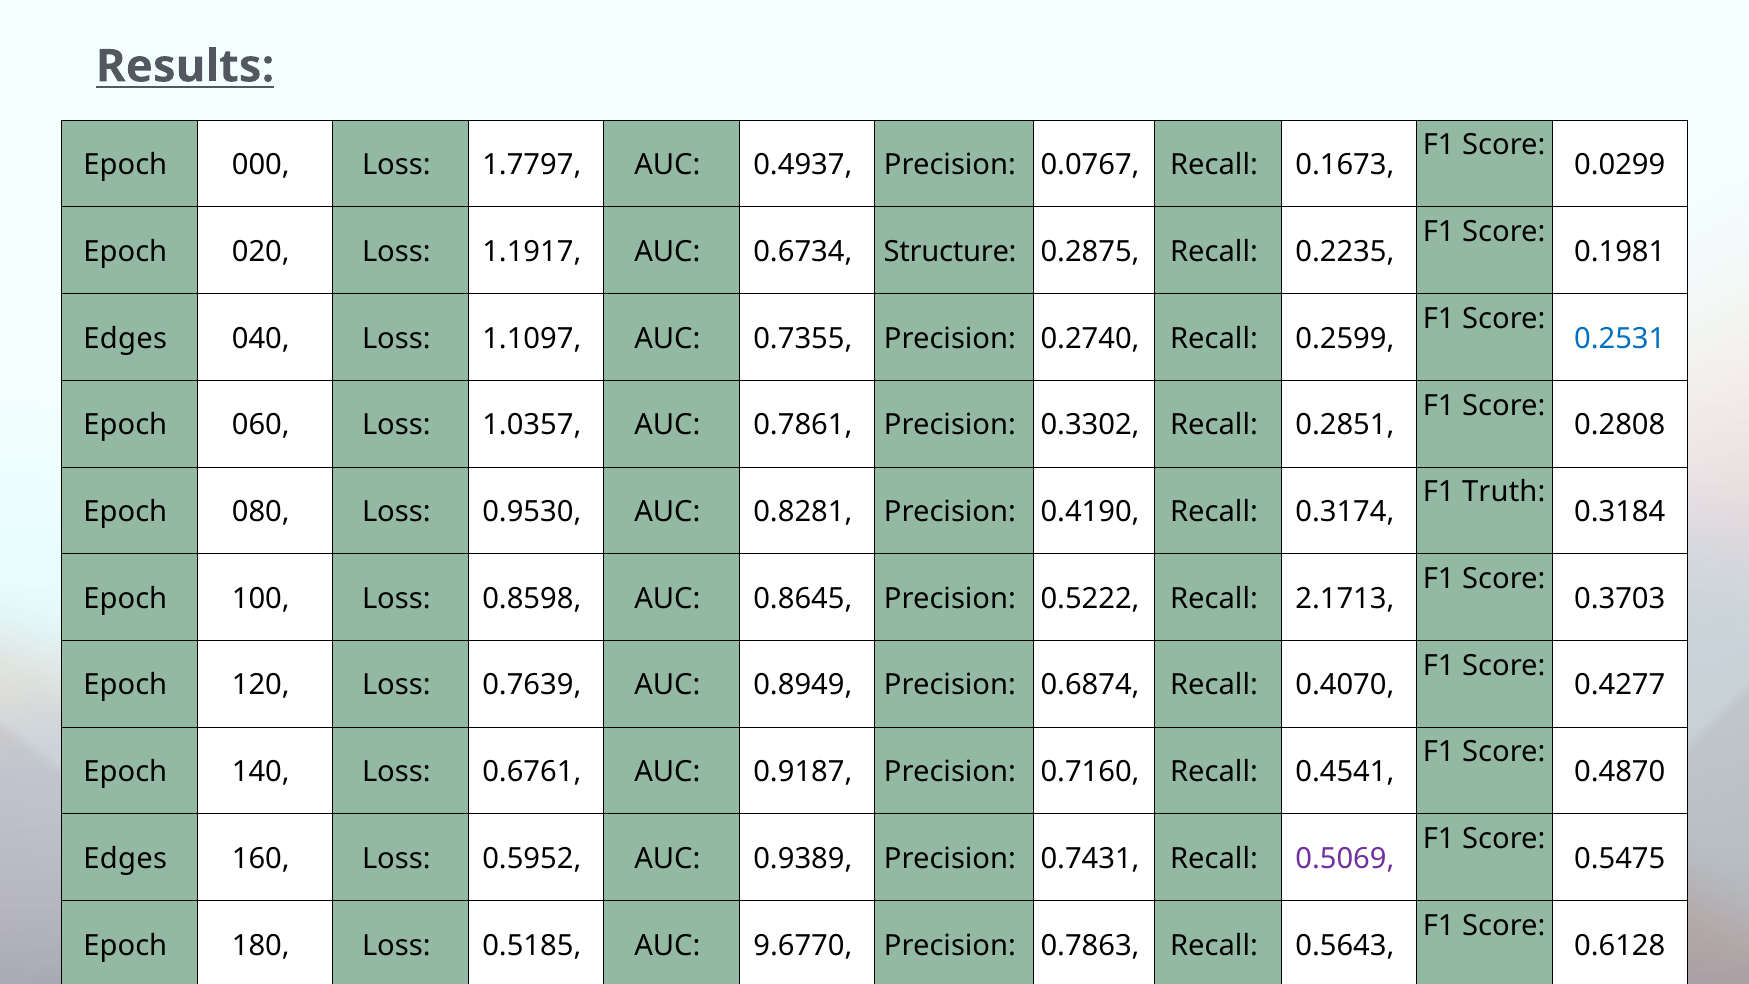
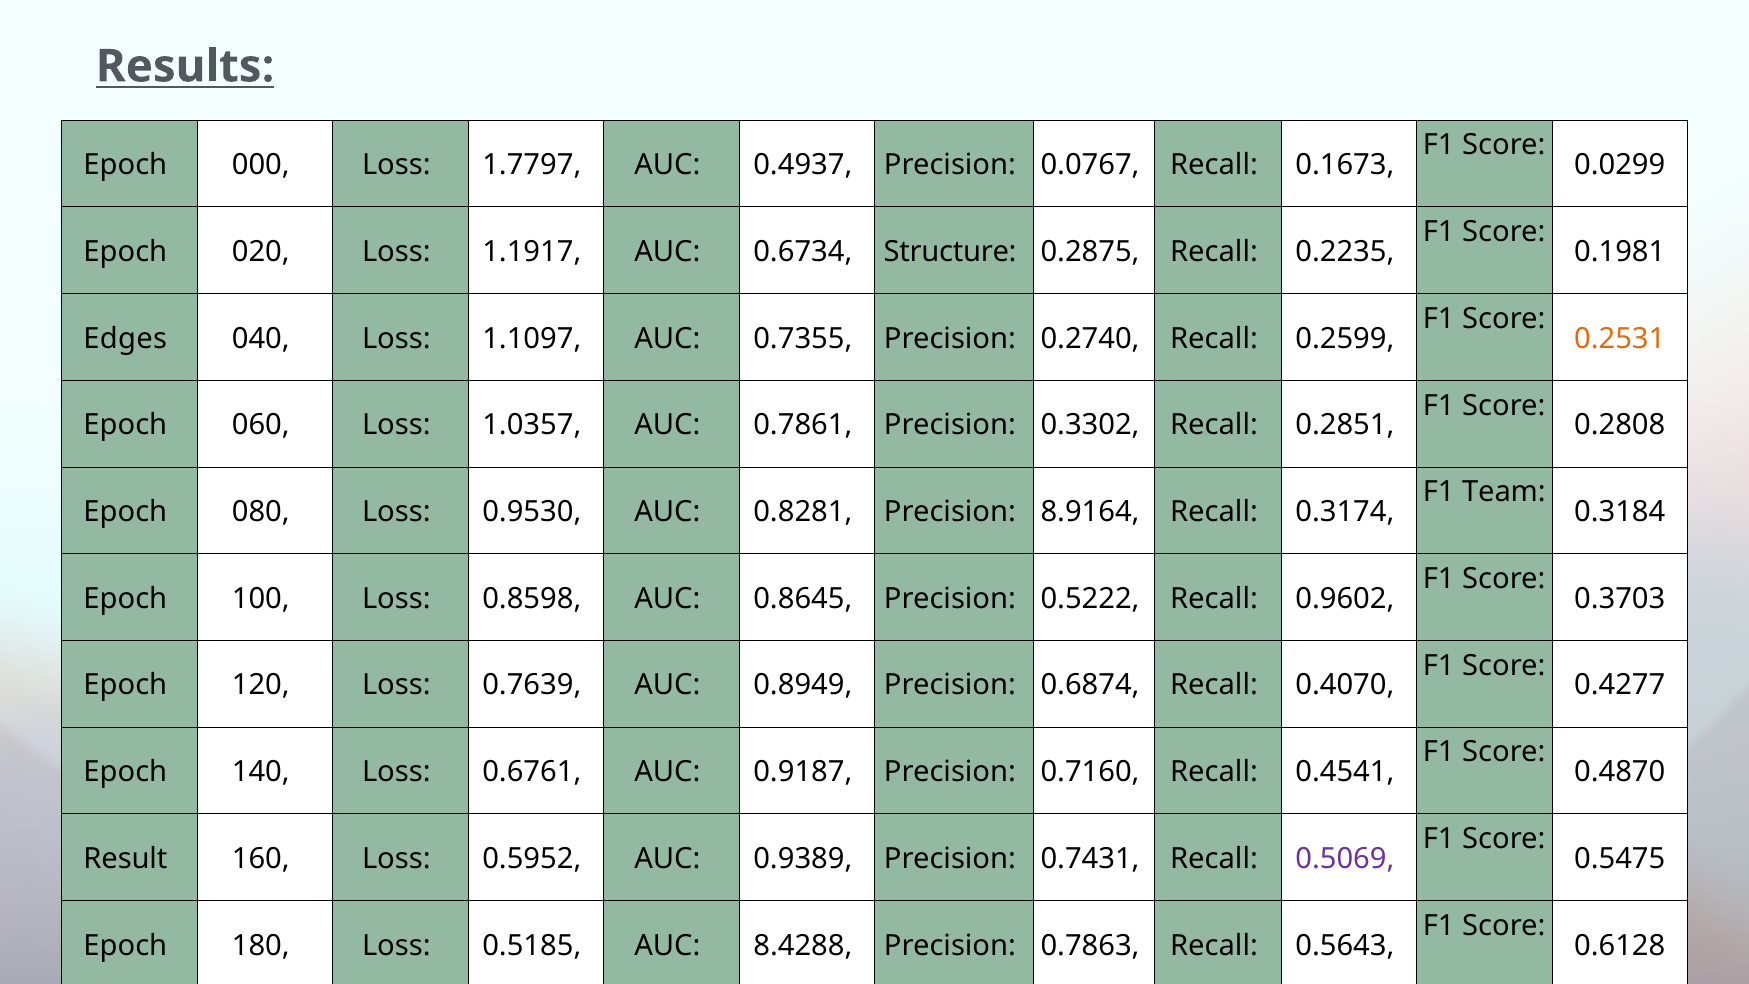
0.2531 colour: blue -> orange
Truth: Truth -> Team
0.4190: 0.4190 -> 8.9164
2.1713: 2.1713 -> 0.9602
Edges at (125, 859): Edges -> Result
9.6770: 9.6770 -> 8.4288
